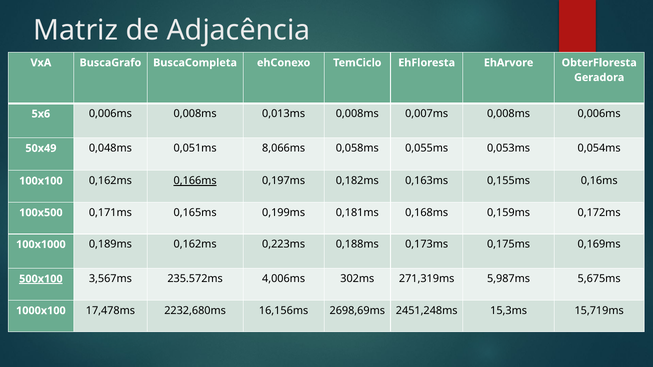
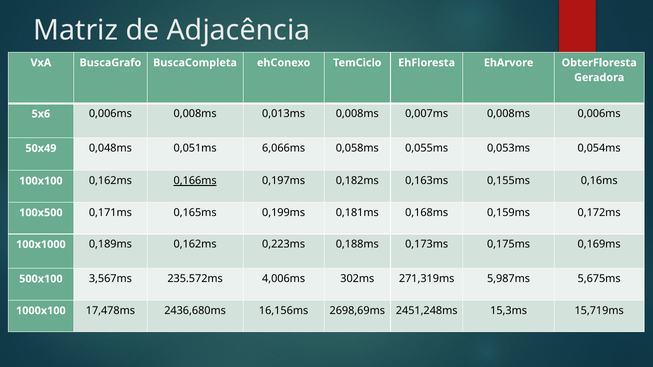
8,066ms: 8,066ms -> 6,066ms
500x100 underline: present -> none
2232,680ms: 2232,680ms -> 2436,680ms
